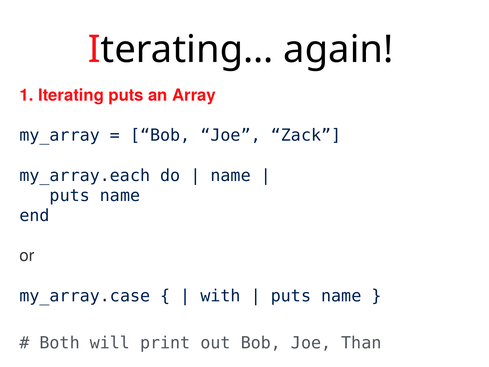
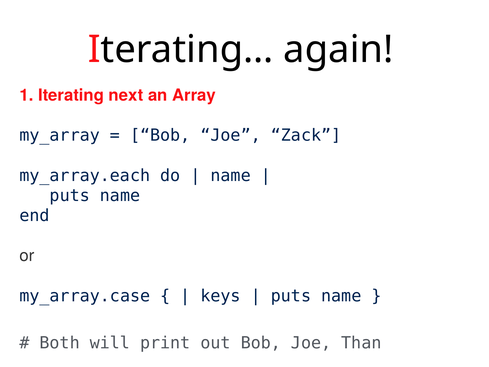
Iterating puts: puts -> next
with: with -> keys
